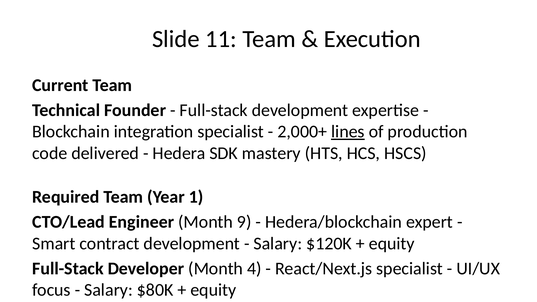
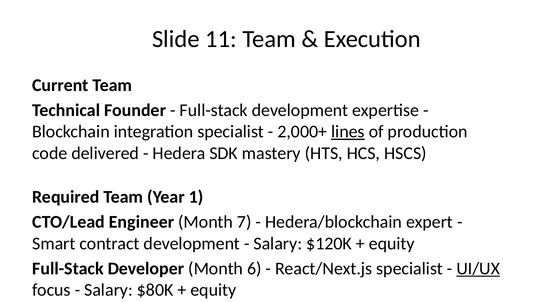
9: 9 -> 7
Developer Month 4: 4 -> 6
UI/UX underline: none -> present
